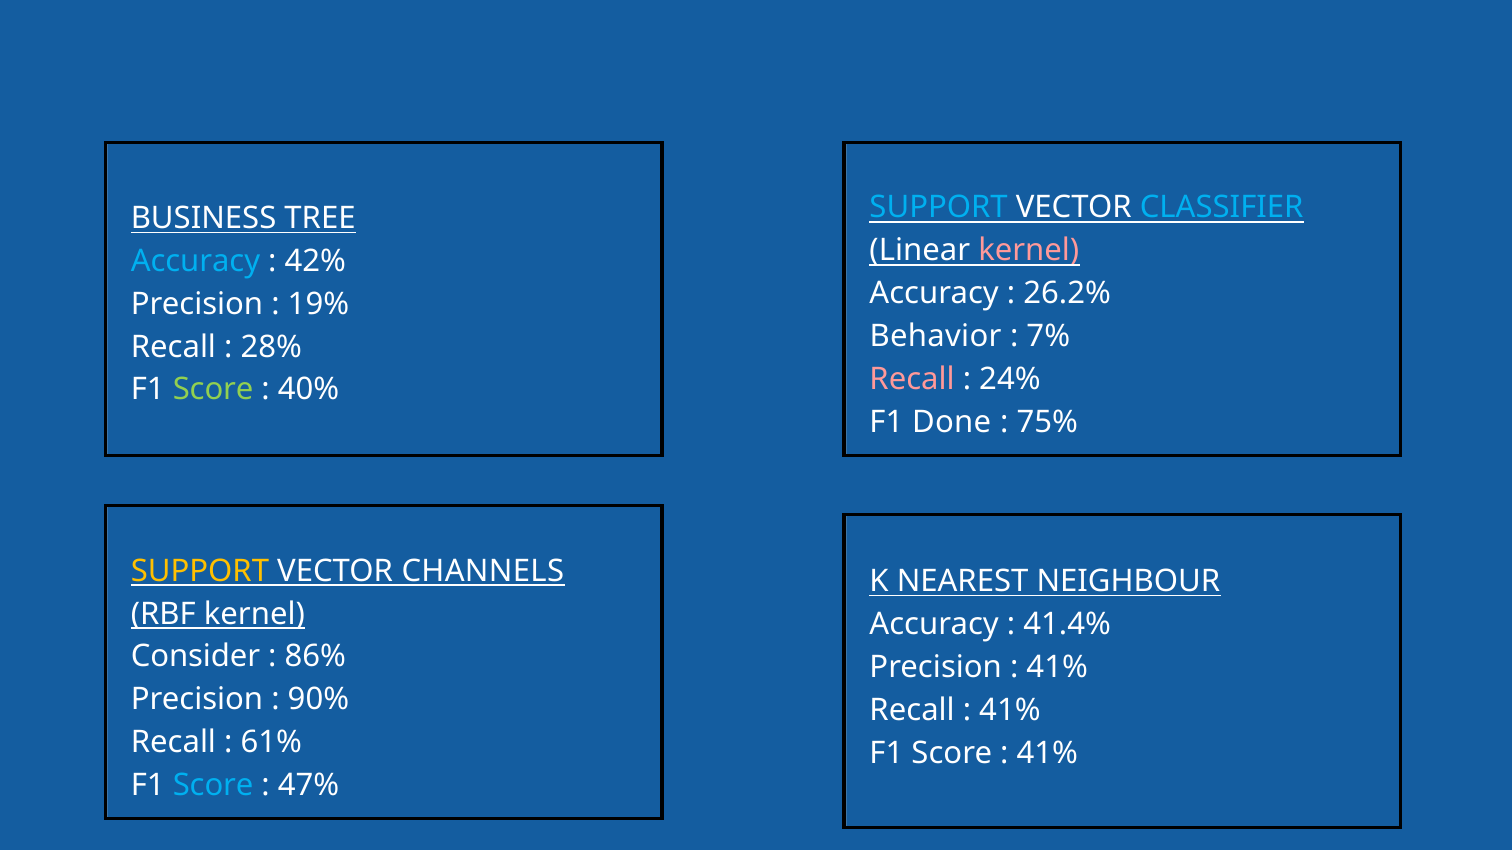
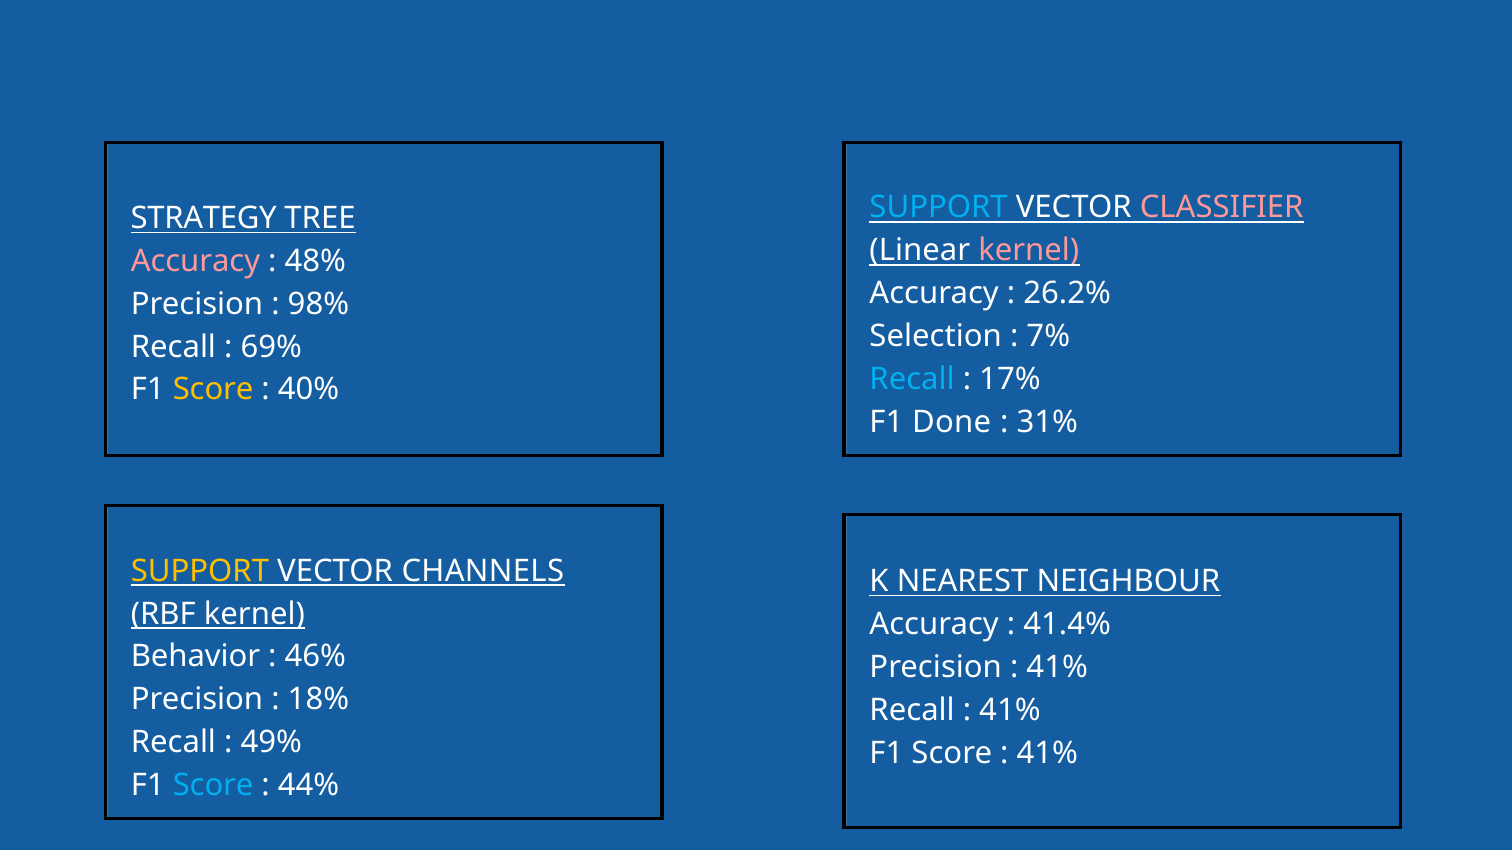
CLASSIFIER colour: light blue -> pink
BUSINESS: BUSINESS -> STRATEGY
Accuracy at (195, 261) colour: light blue -> pink
42%: 42% -> 48%
19%: 19% -> 98%
Behavior: Behavior -> Selection
28%: 28% -> 69%
Recall at (912, 379) colour: pink -> light blue
24%: 24% -> 17%
Score at (213, 390) colour: light green -> yellow
75%: 75% -> 31%
Consider: Consider -> Behavior
86%: 86% -> 46%
90%: 90% -> 18%
61%: 61% -> 49%
47%: 47% -> 44%
